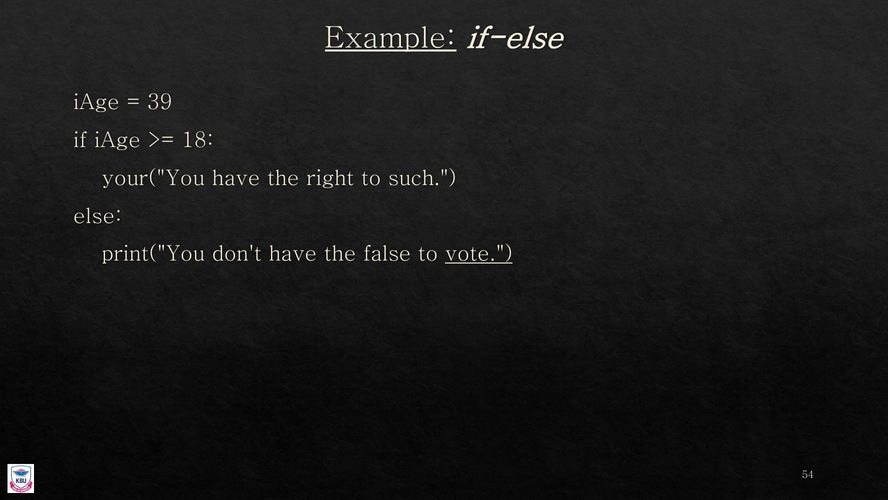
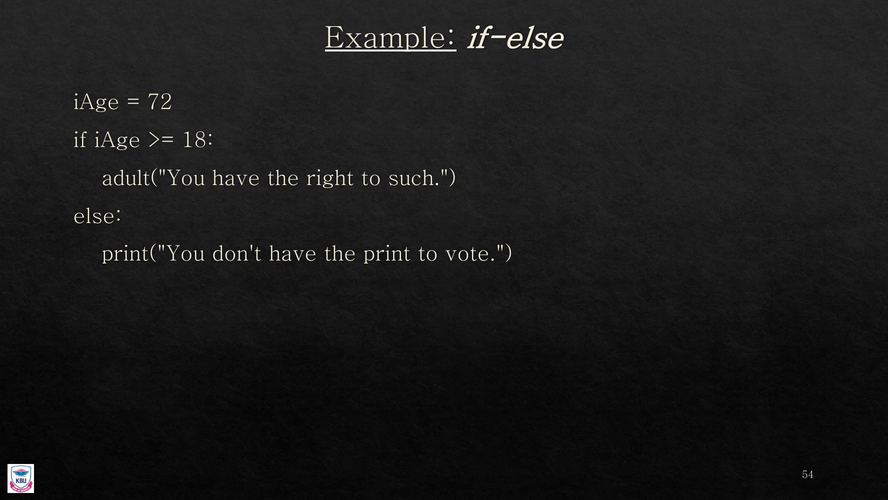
39: 39 -> 72
your("You: your("You -> adult("You
false: false -> print
vote underline: present -> none
